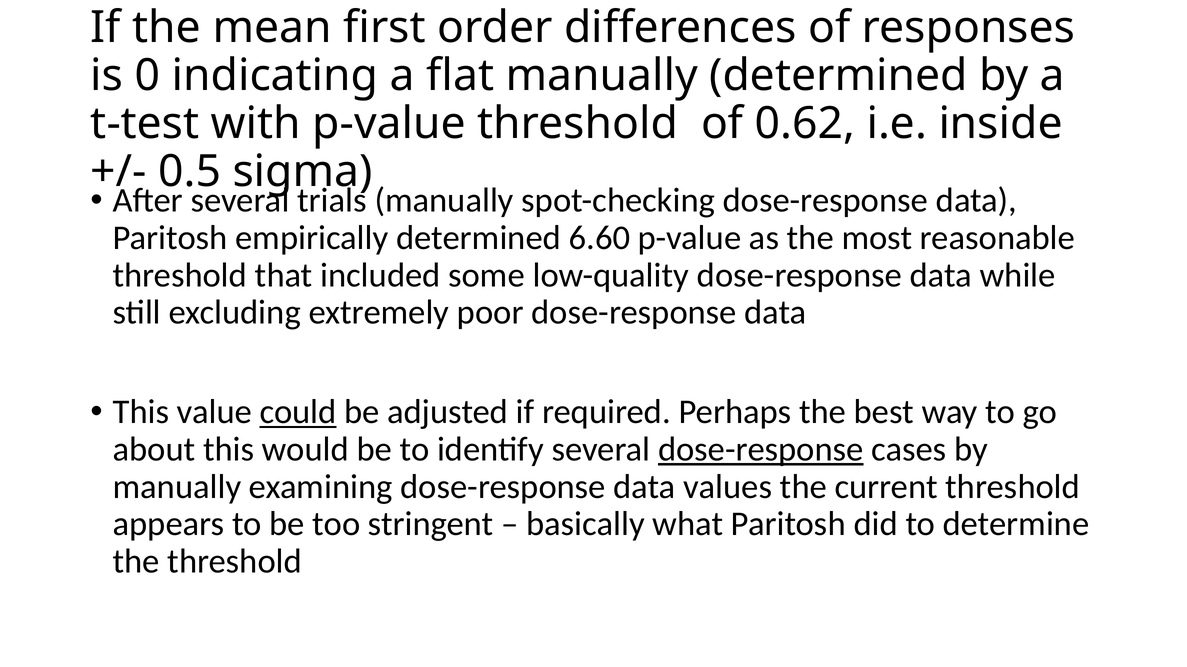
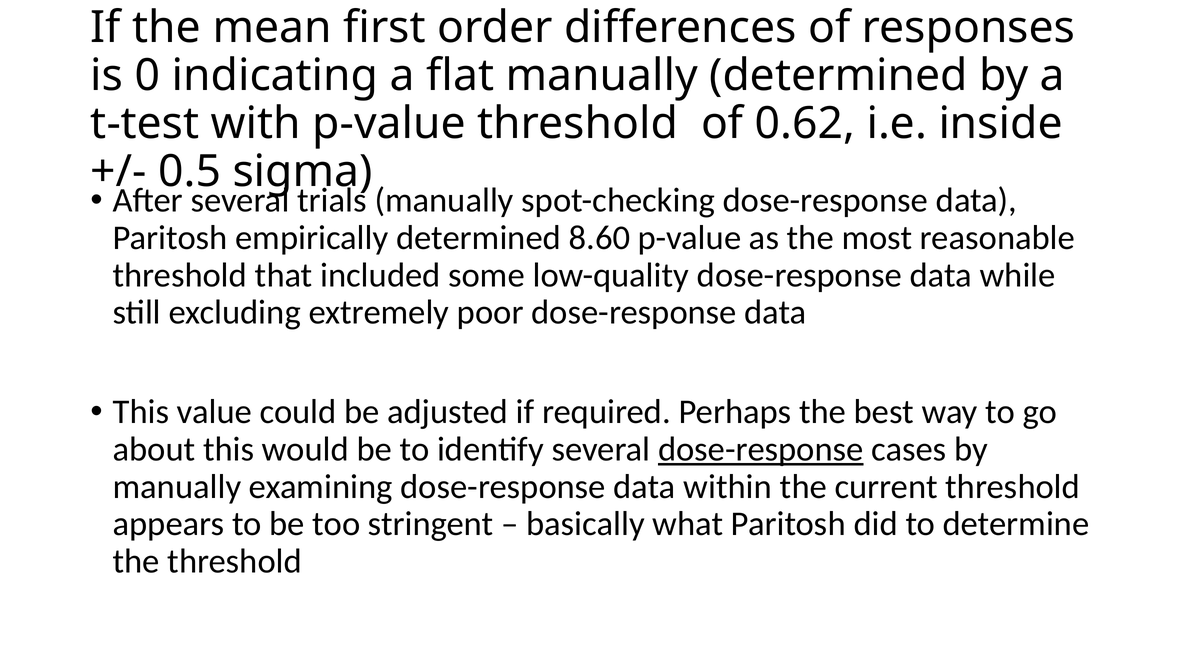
6.60: 6.60 -> 8.60
could underline: present -> none
values: values -> within
